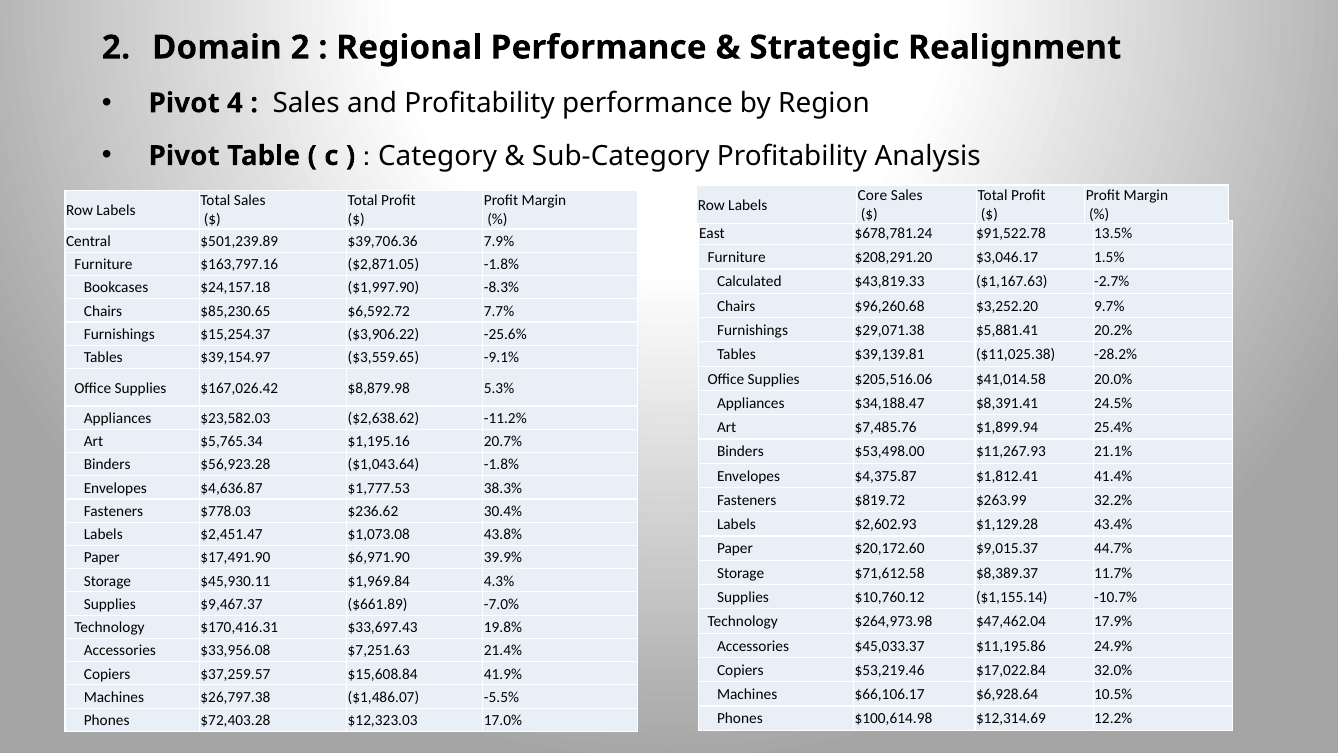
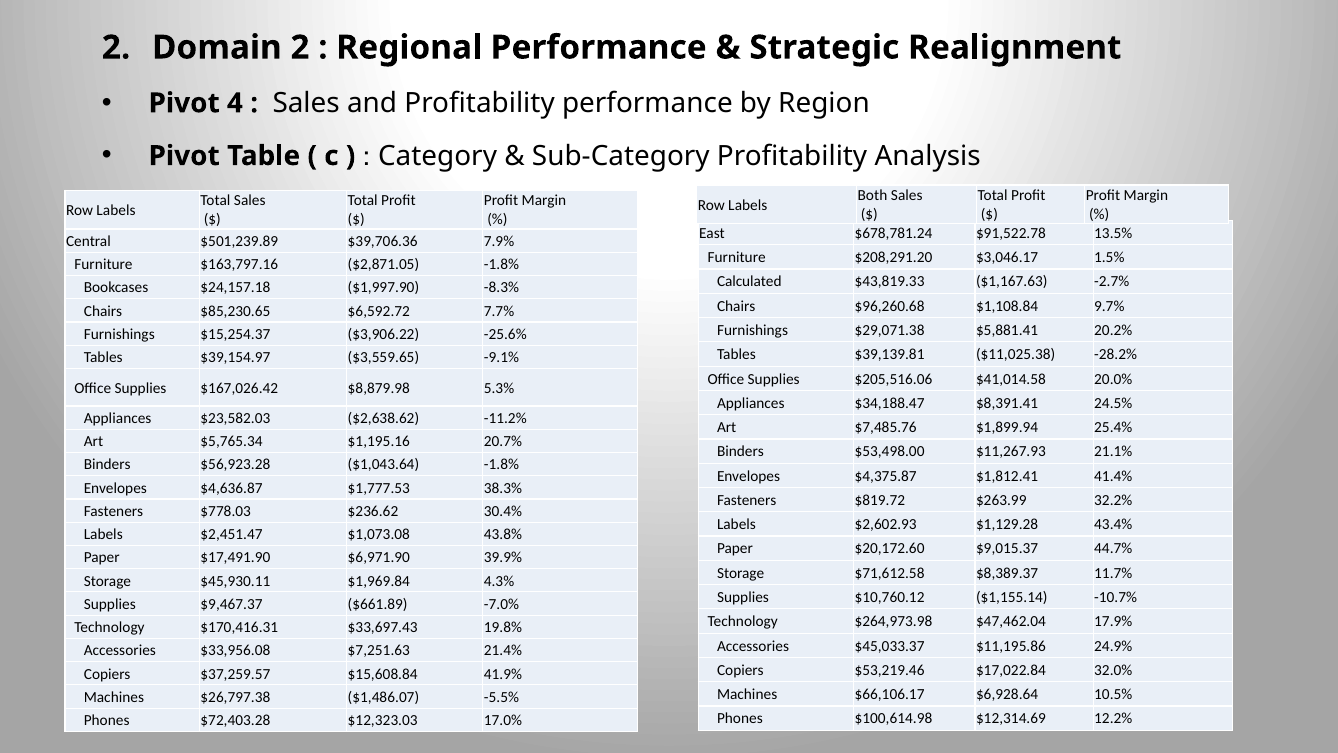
Core: Core -> Both
$3,252.20: $3,252.20 -> $1,108.84
